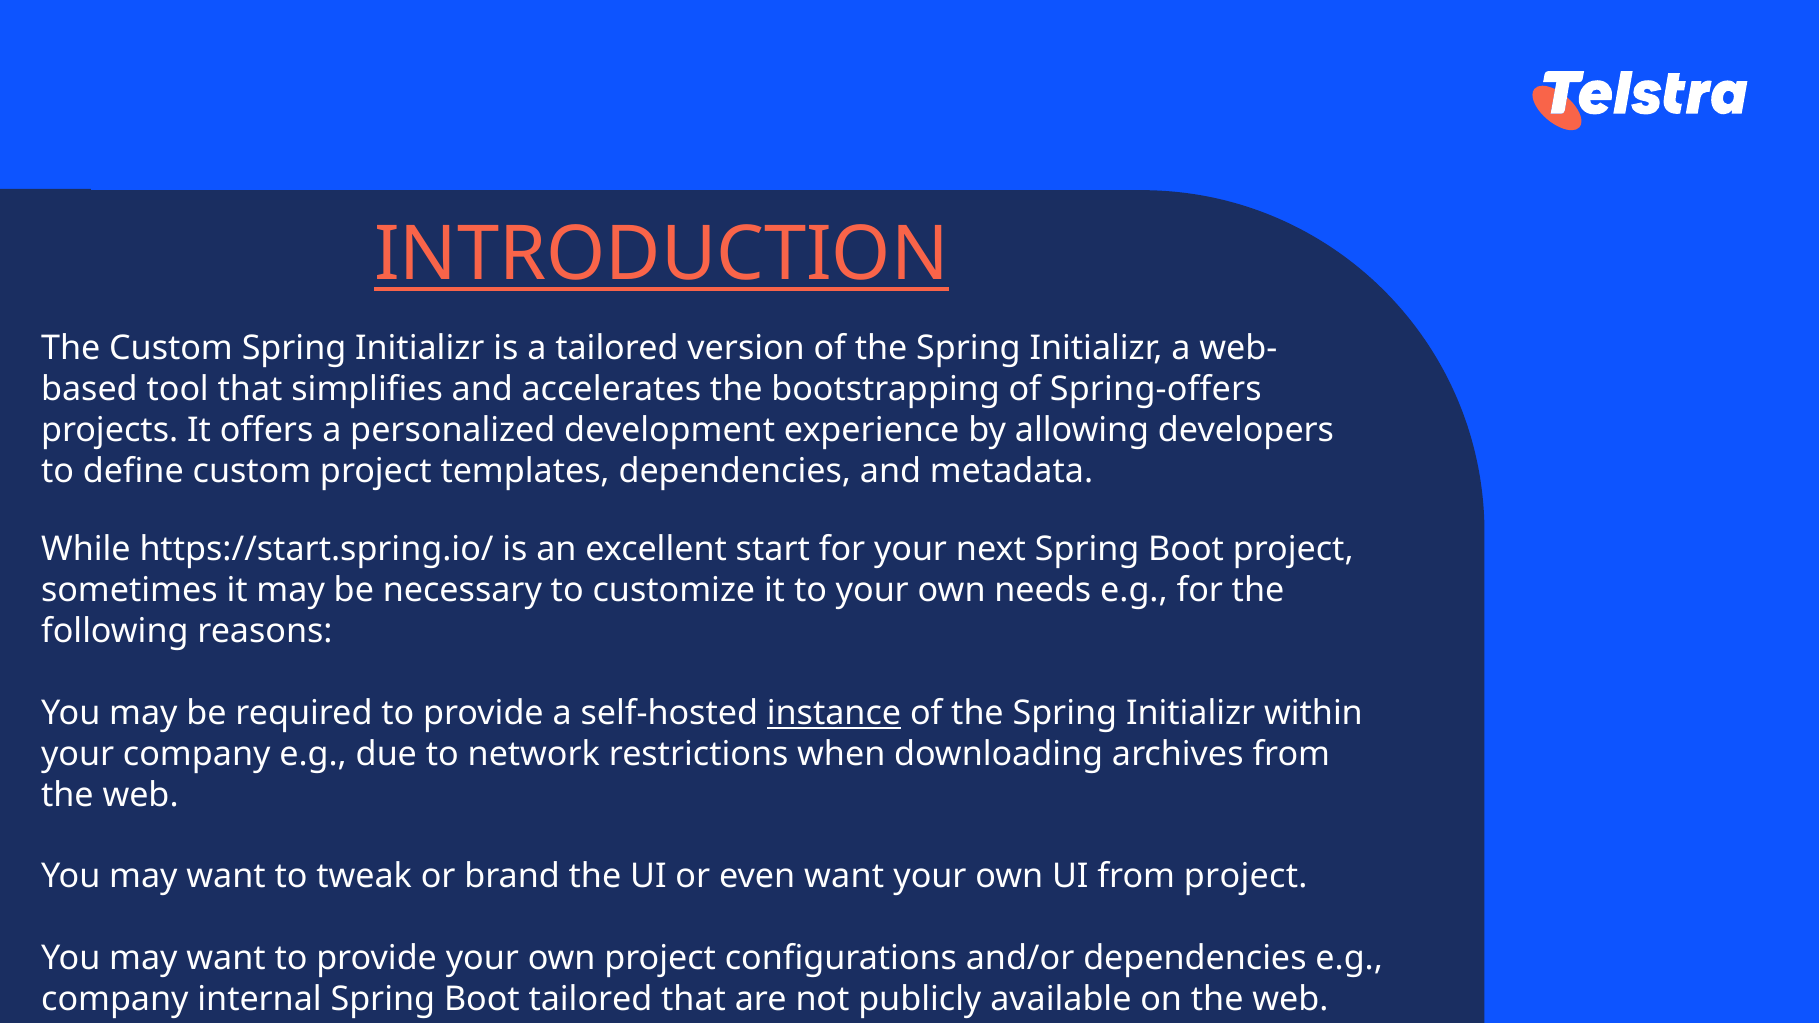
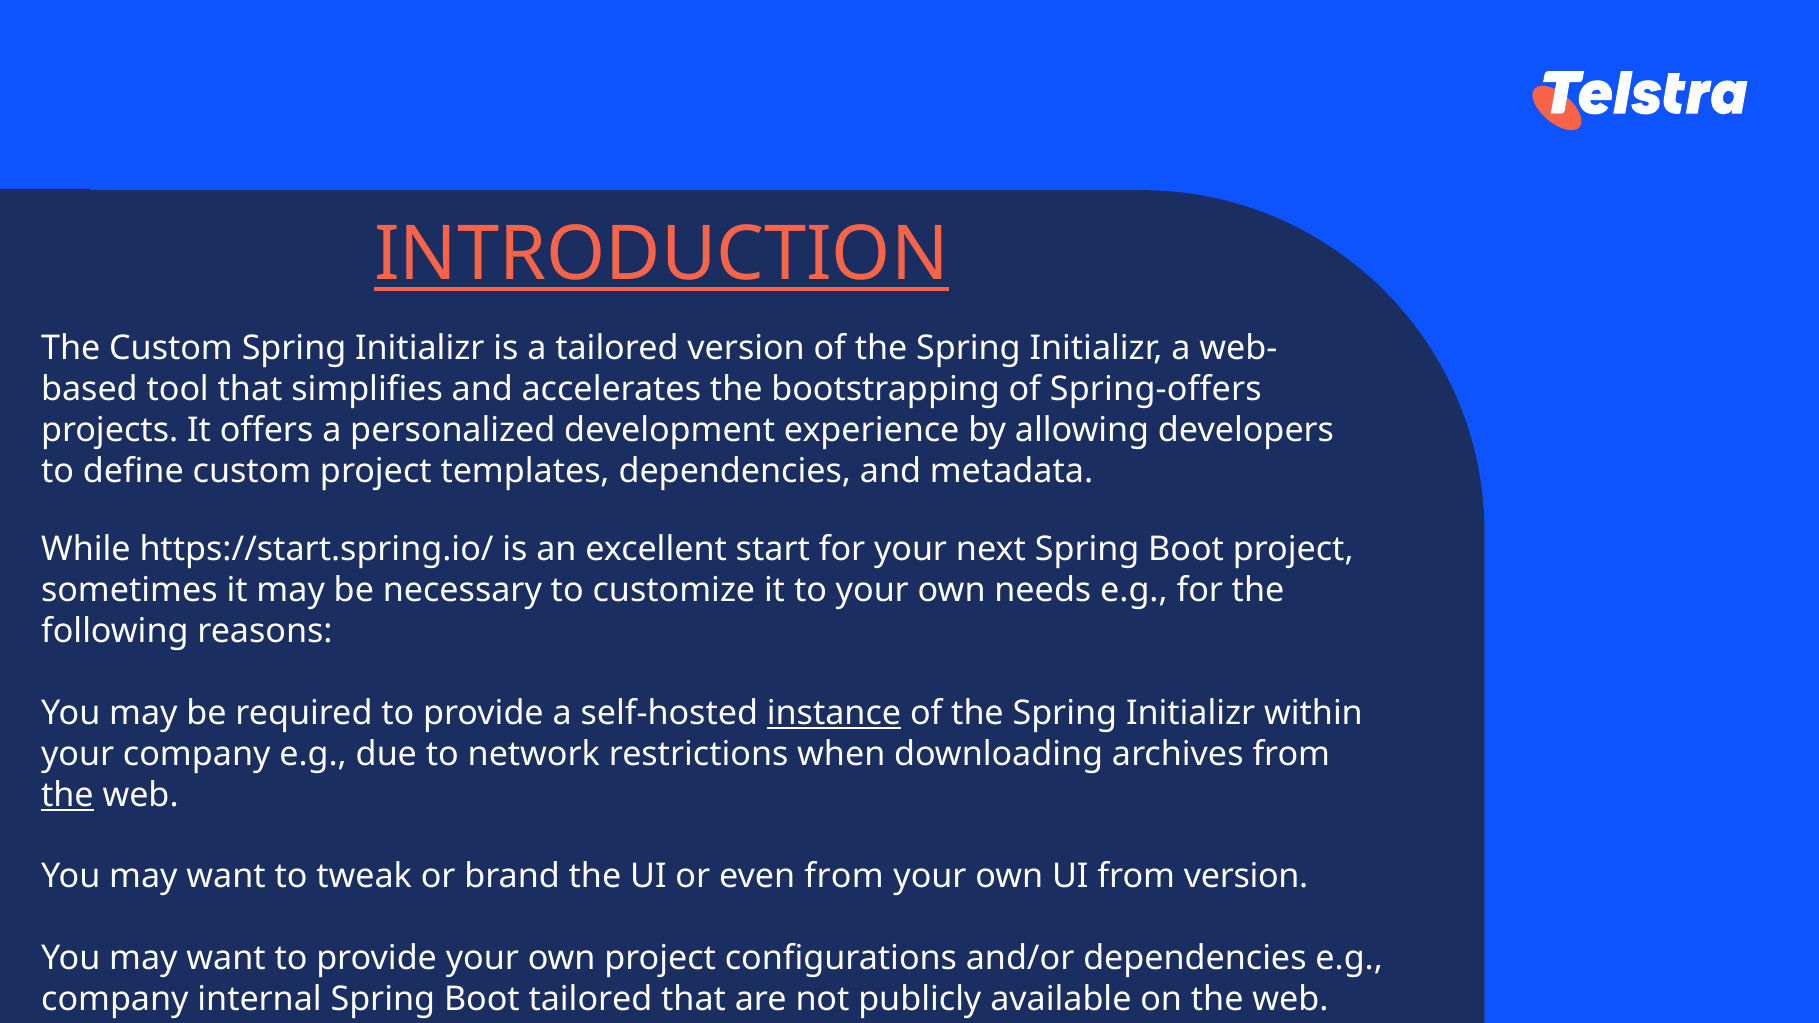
the at (67, 795) underline: none -> present
even want: want -> from
from project: project -> version
